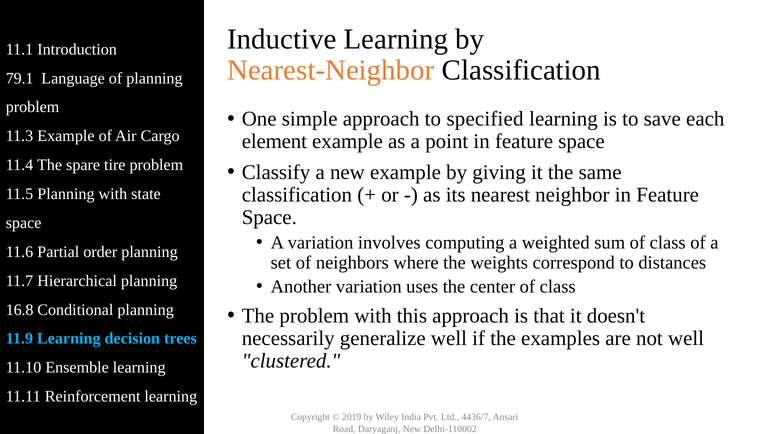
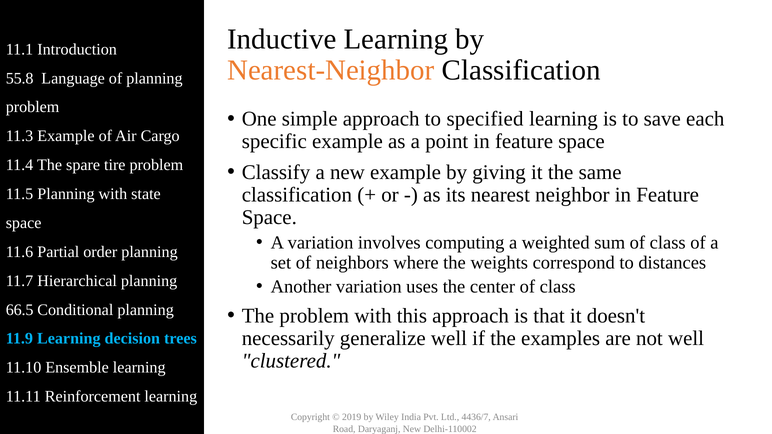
79.1: 79.1 -> 55.8
element: element -> specific
16.8: 16.8 -> 66.5
